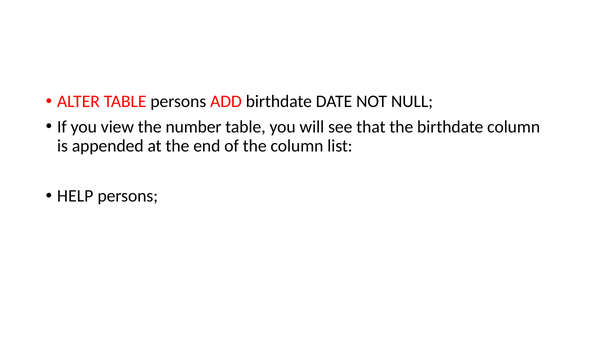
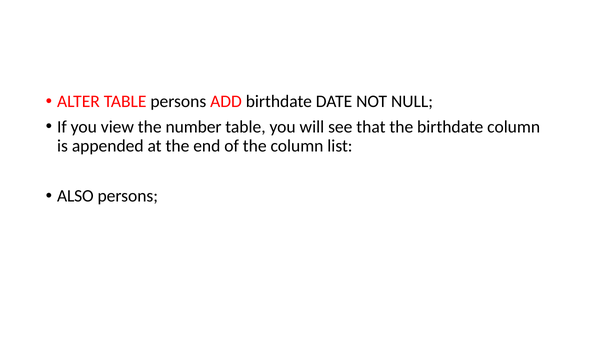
HELP: HELP -> ALSO
